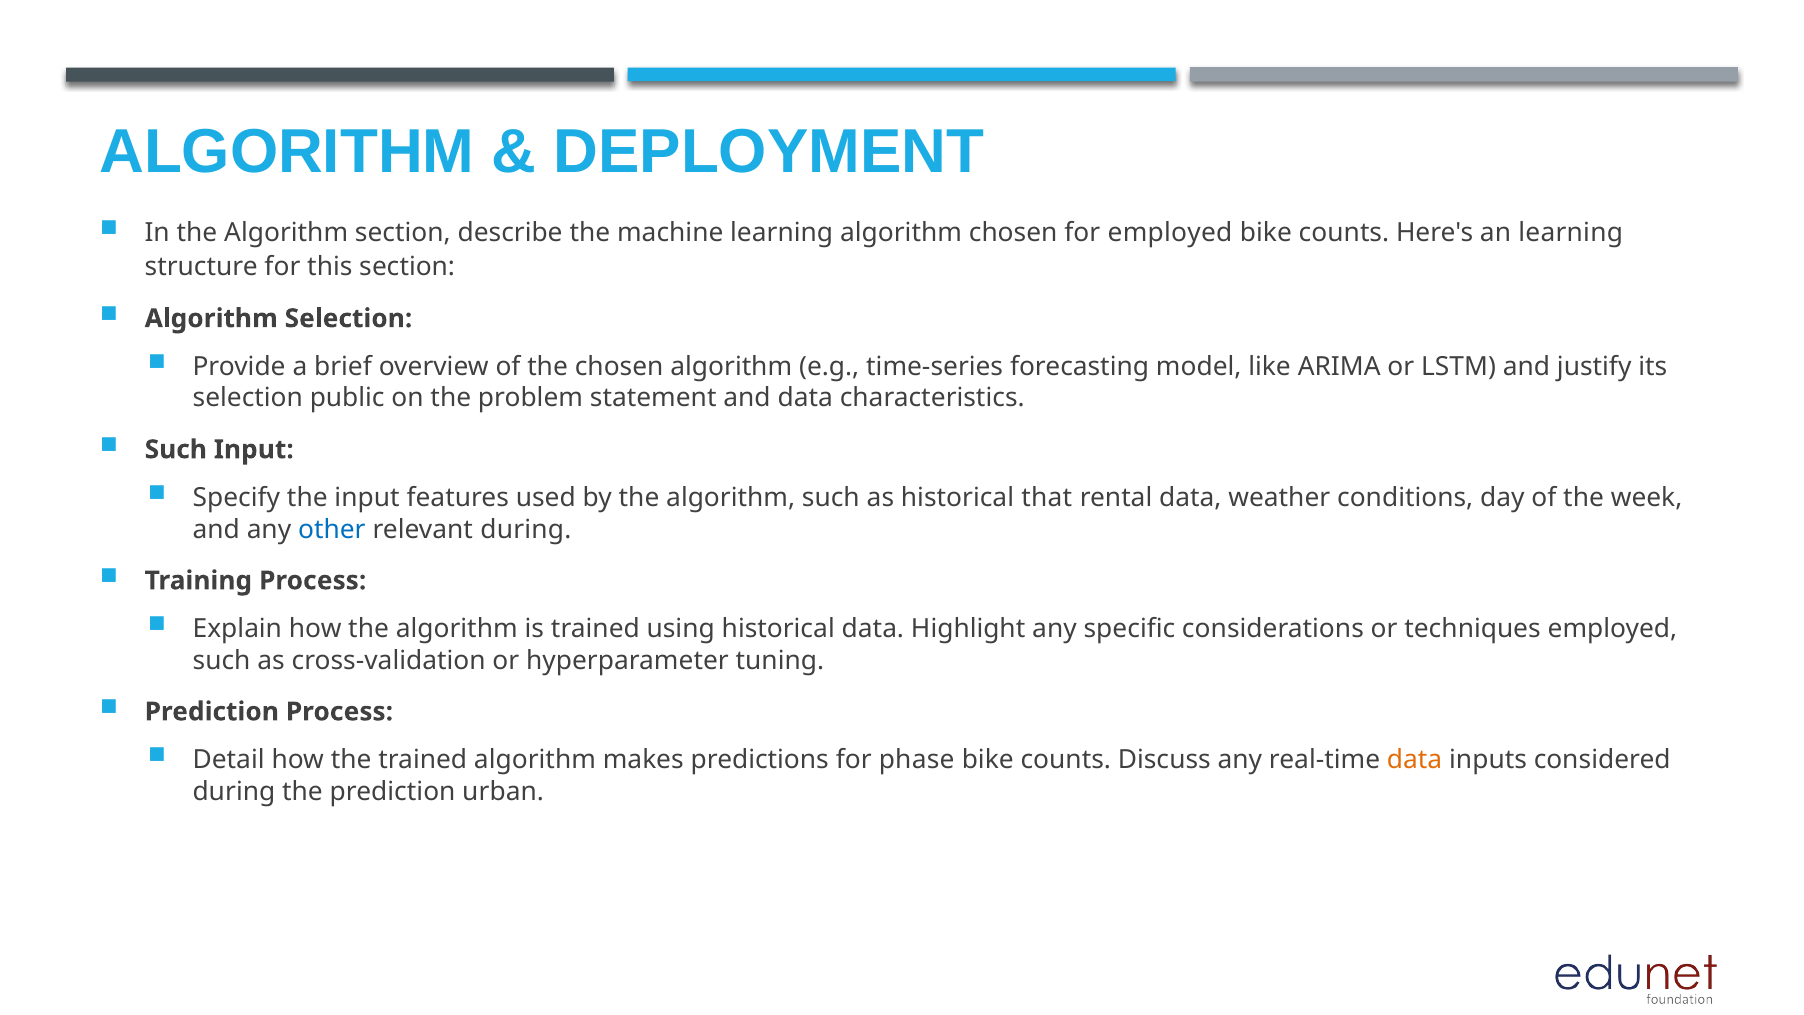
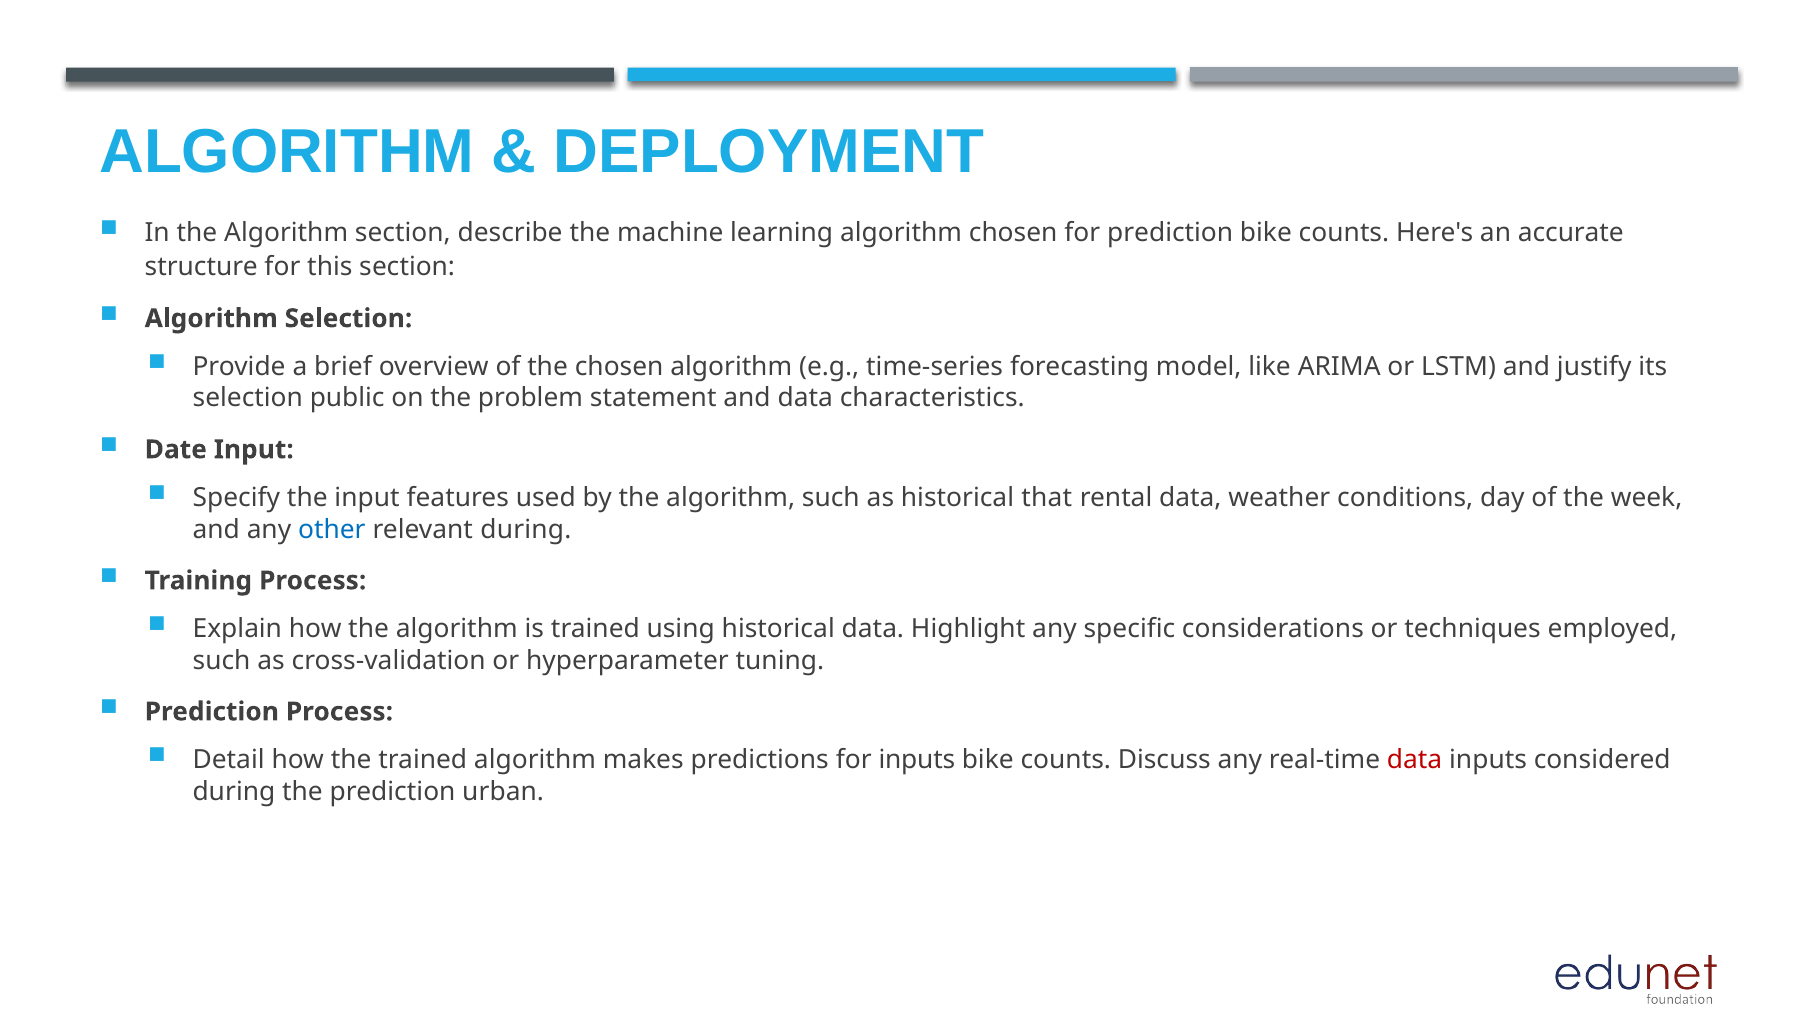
for employed: employed -> prediction
an learning: learning -> accurate
Such at (176, 449): Such -> Date
for phase: phase -> inputs
data at (1415, 760) colour: orange -> red
